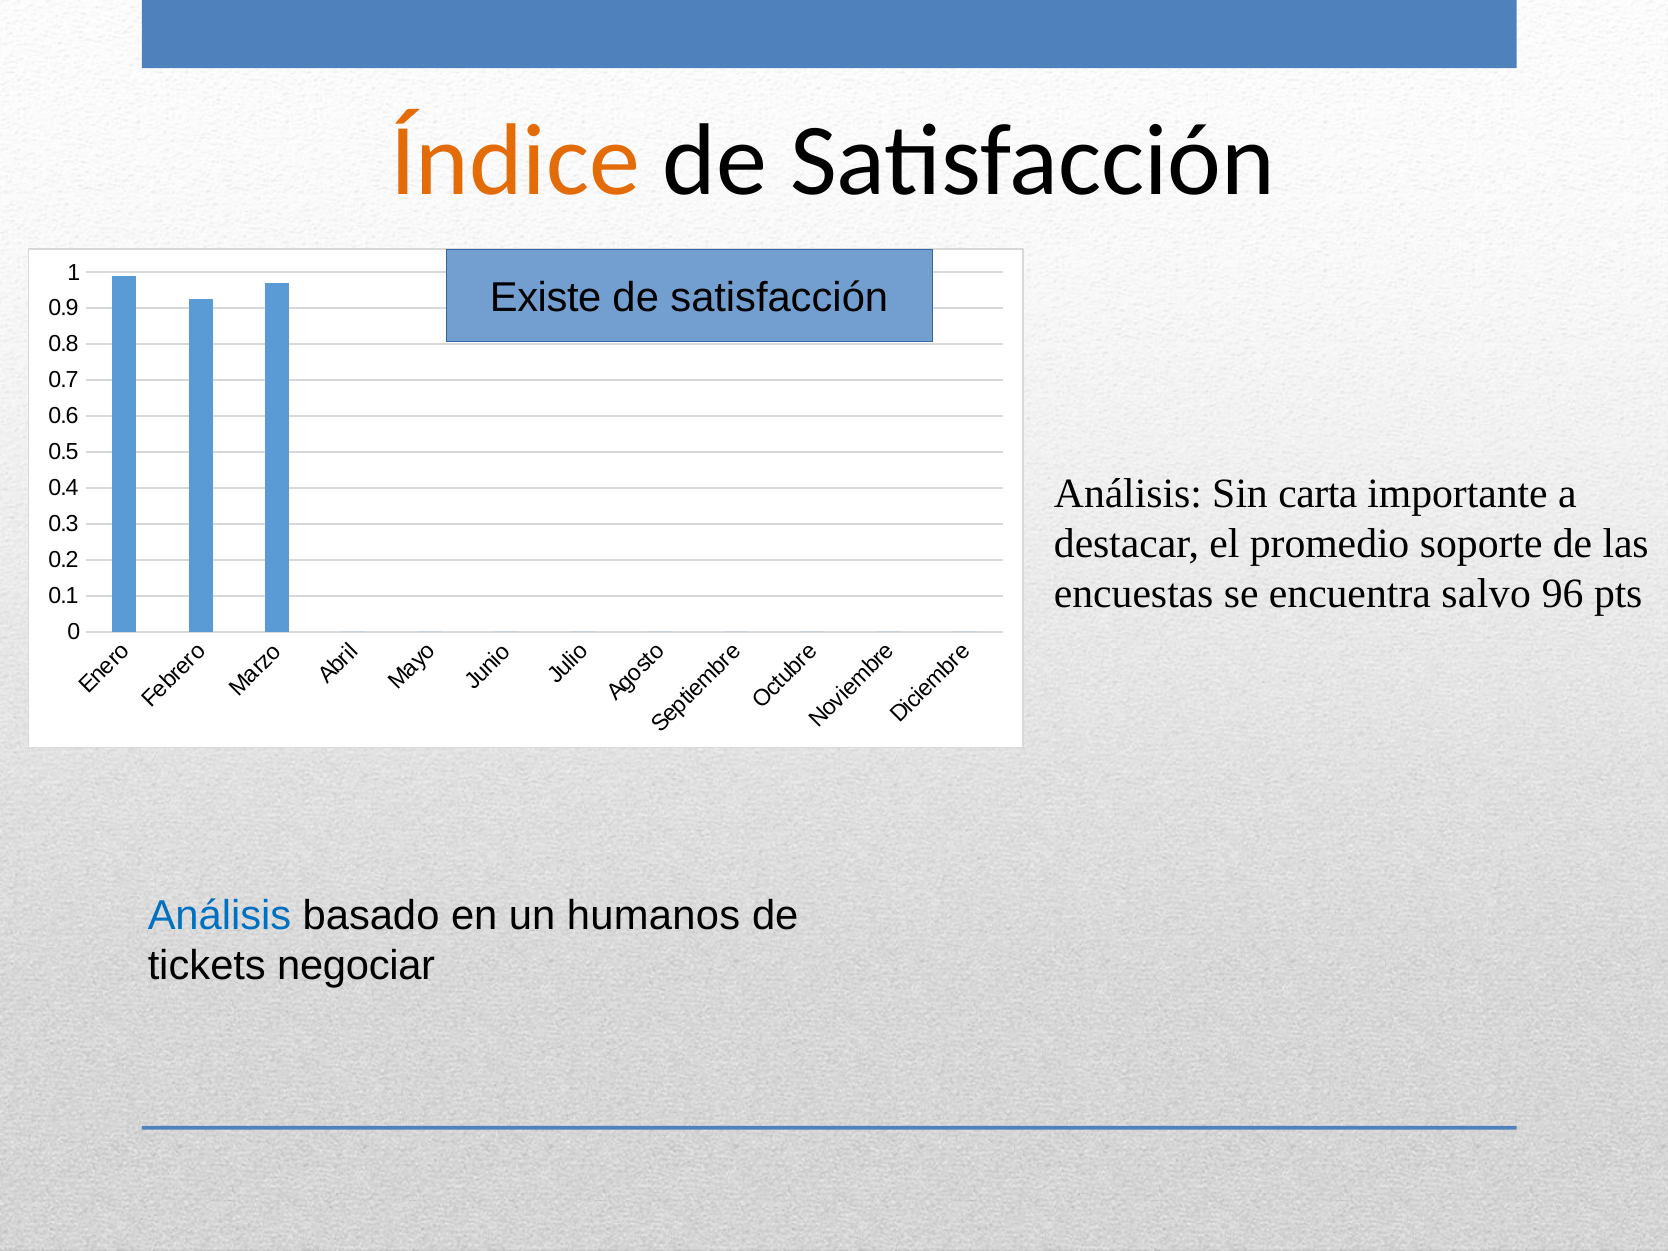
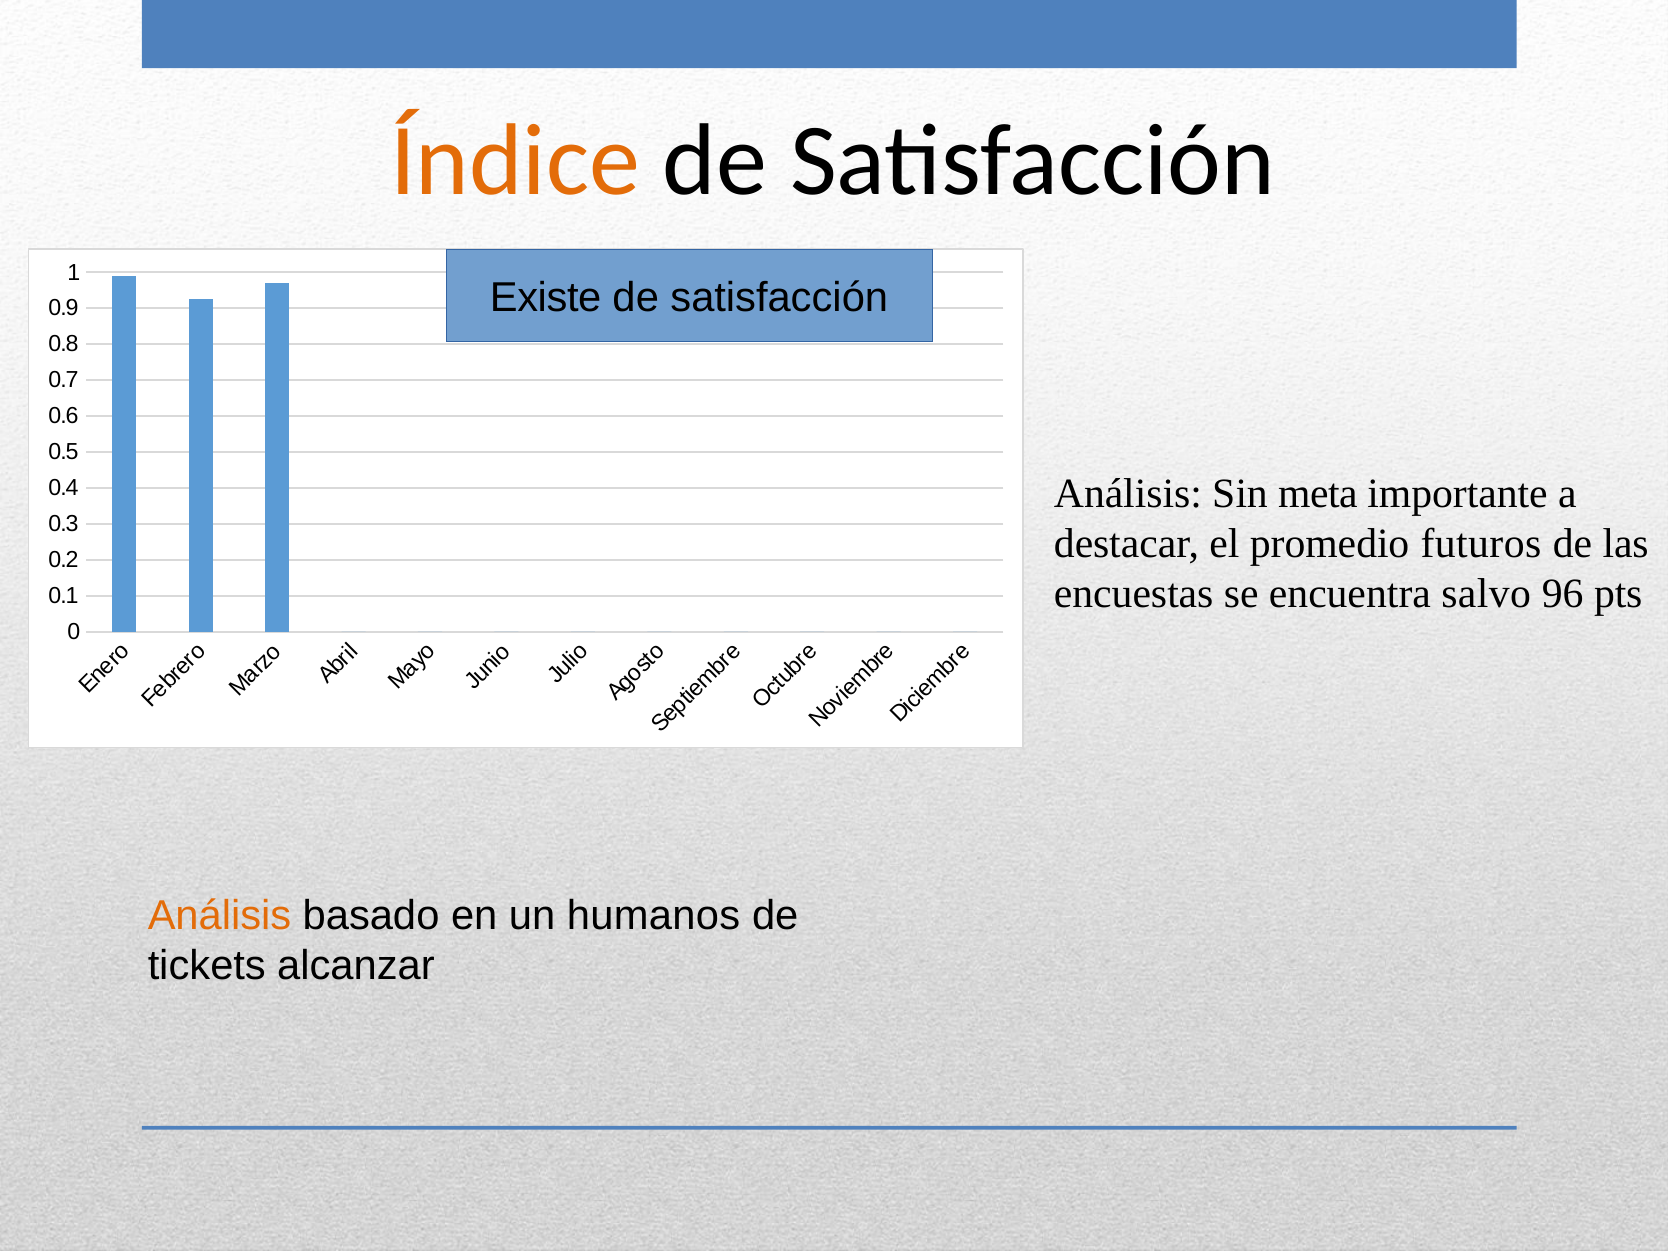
carta: carta -> meta
soporte: soporte -> futuros
Análisis at (219, 916) colour: blue -> orange
negociar: negociar -> alcanzar
